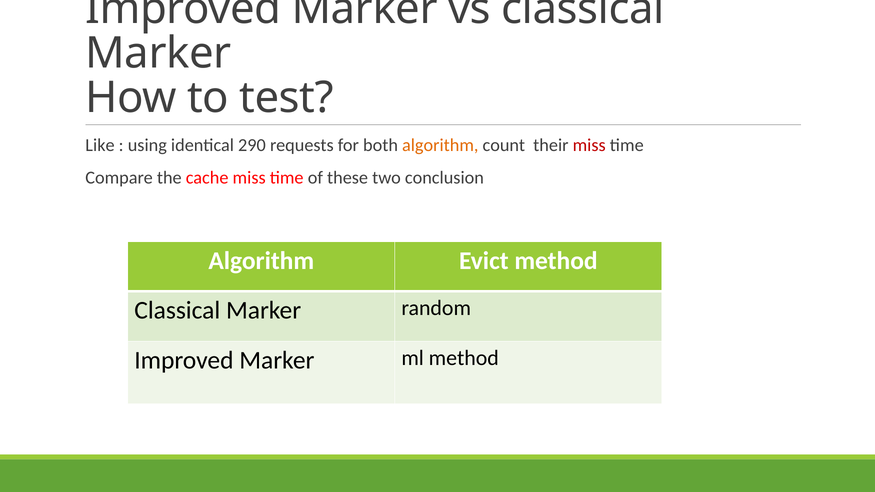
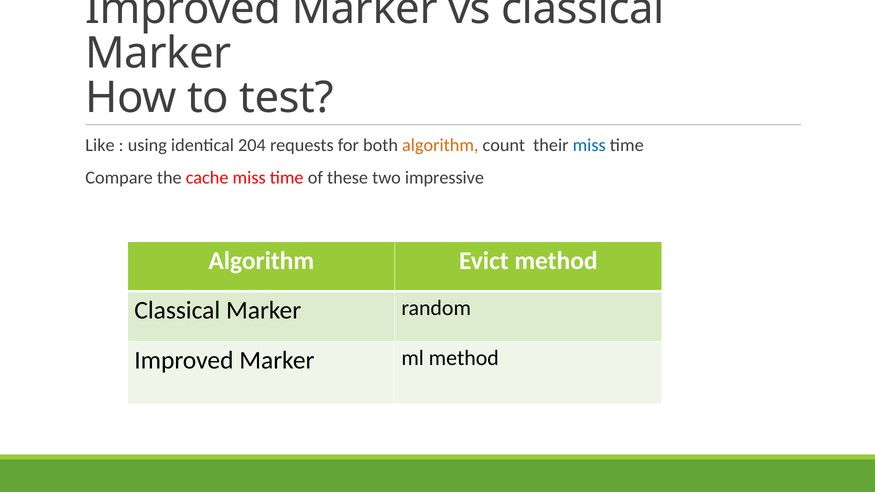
290: 290 -> 204
miss at (589, 145) colour: red -> blue
conclusion: conclusion -> impressive
